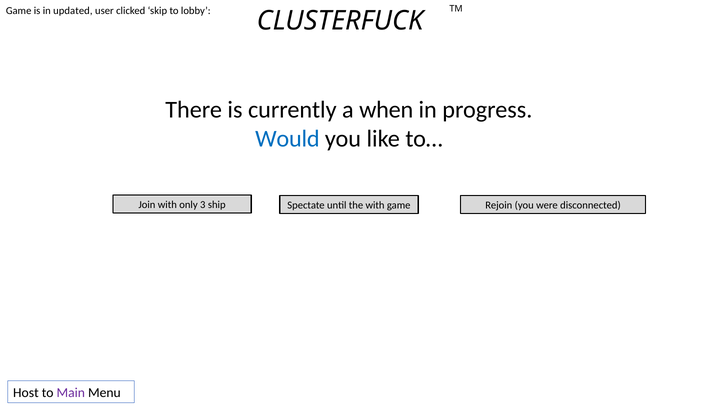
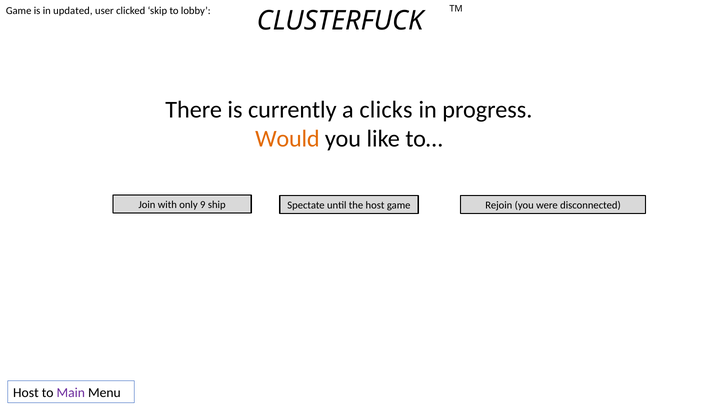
when: when -> clicks
Would colour: blue -> orange
3: 3 -> 9
the with: with -> host
